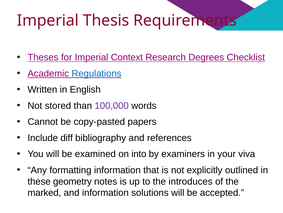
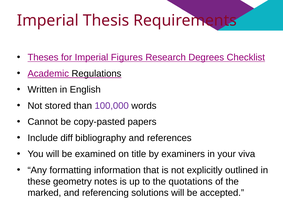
Context: Context -> Figures
Regulations colour: blue -> black
into: into -> title
introduces: introduces -> quotations
and information: information -> referencing
